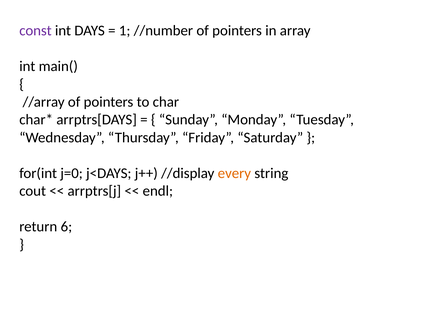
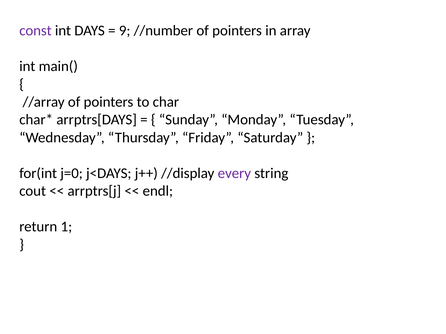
1: 1 -> 9
every colour: orange -> purple
6: 6 -> 1
